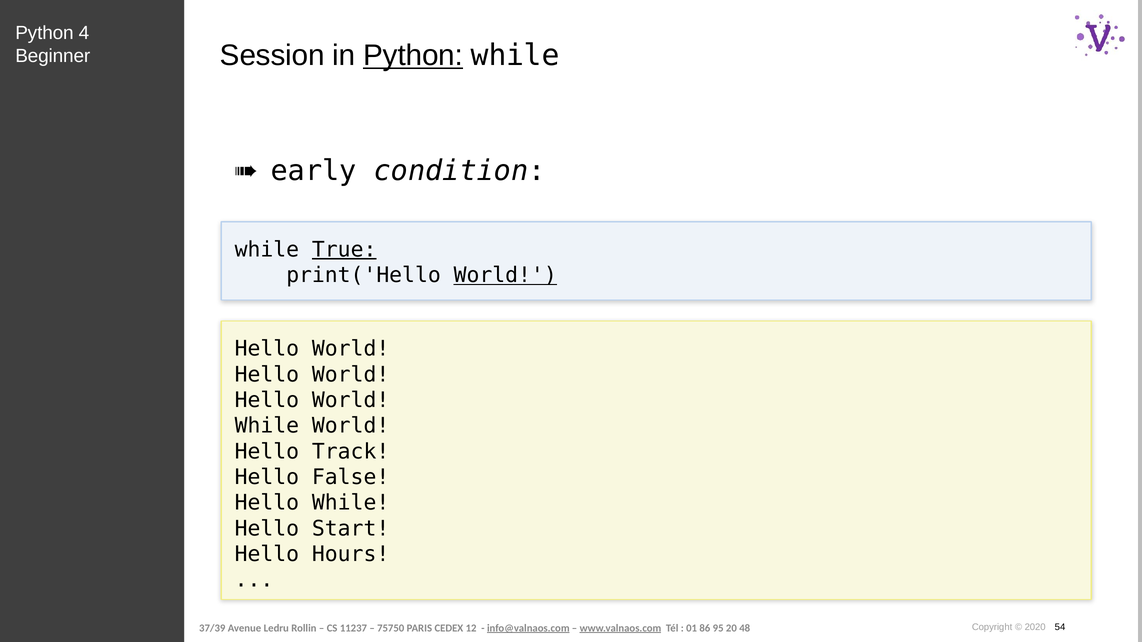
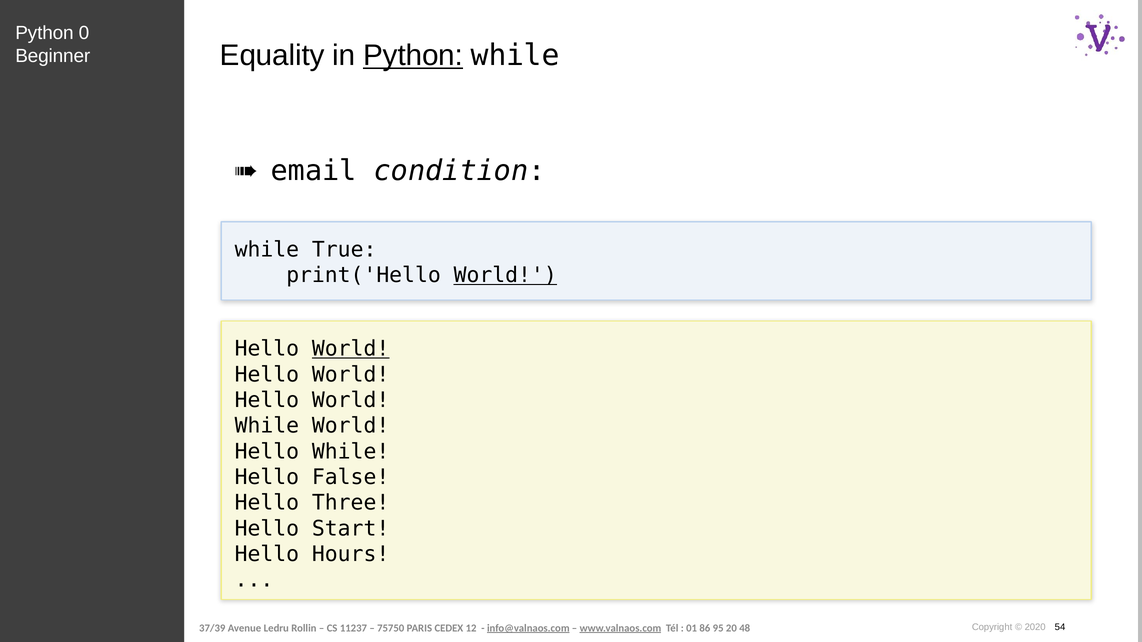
4: 4 -> 0
Session: Session -> Equality
early: early -> email
True underline: present -> none
World at (351, 349) underline: none -> present
Hello Track: Track -> While
Hello While: While -> Three
